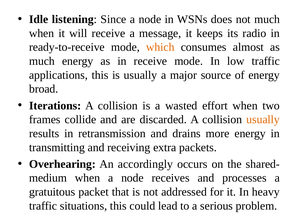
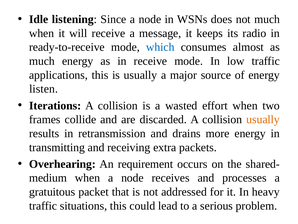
which colour: orange -> blue
broad: broad -> listen
accordingly: accordingly -> requirement
